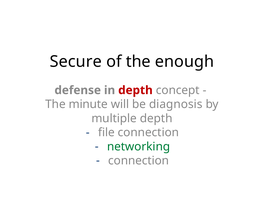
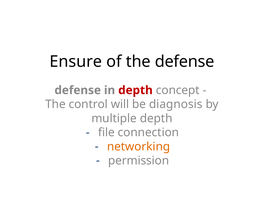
Secure: Secure -> Ensure
the enough: enough -> defense
minute: minute -> control
networking colour: green -> orange
connection at (139, 161): connection -> permission
